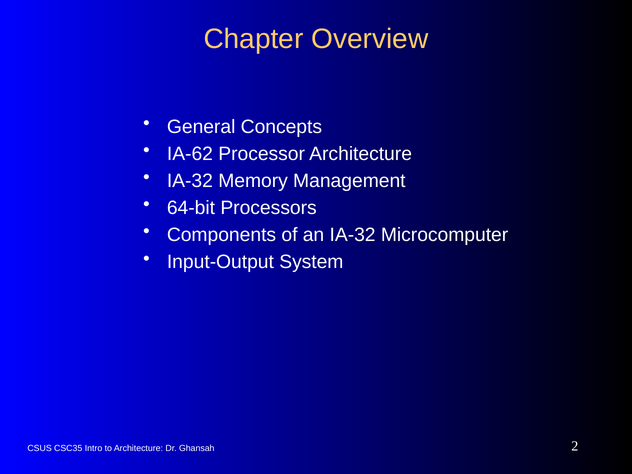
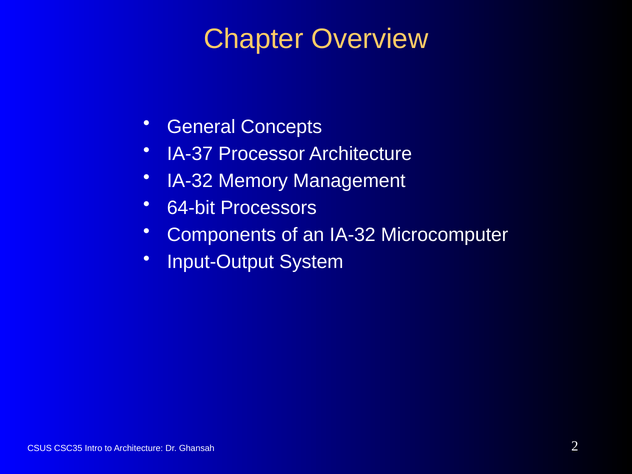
IA-62: IA-62 -> IA-37
